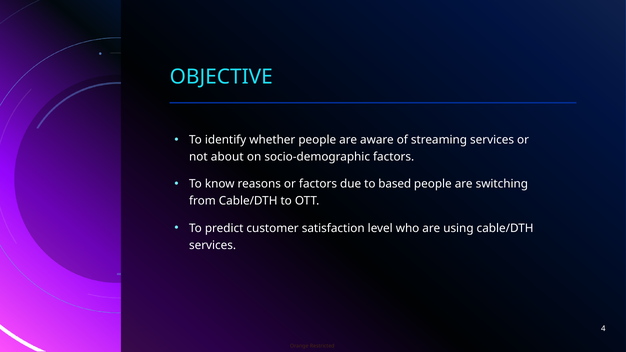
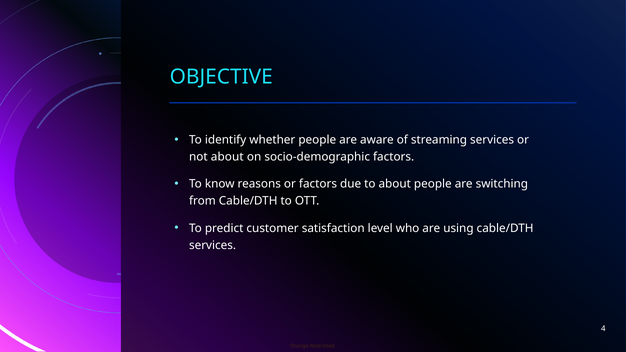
to based: based -> about
